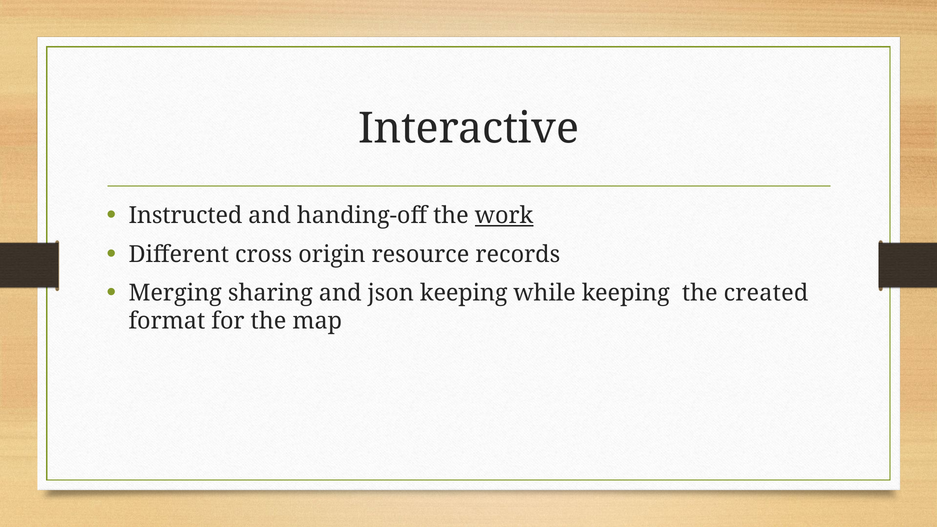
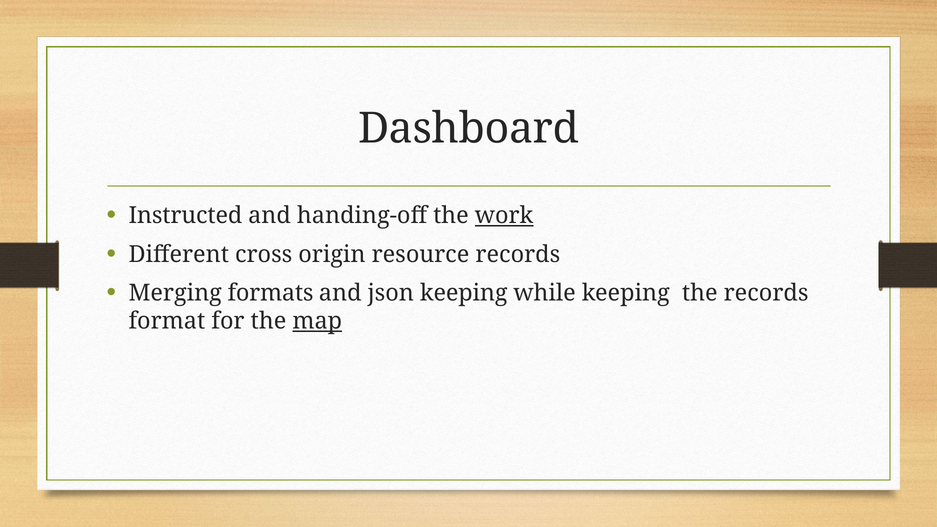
Interactive: Interactive -> Dashboard
sharing: sharing -> formats
the created: created -> records
map underline: none -> present
